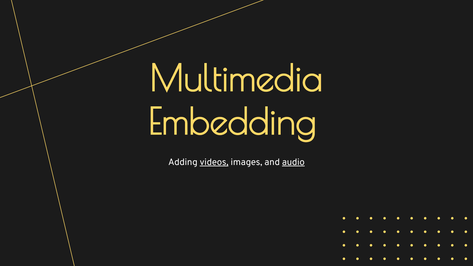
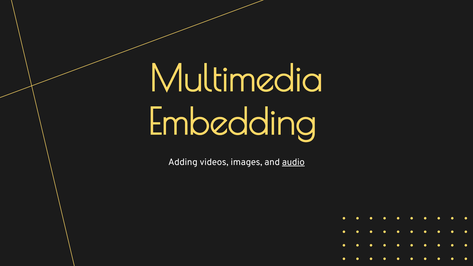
videos underline: present -> none
